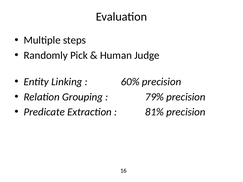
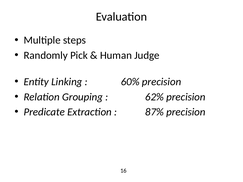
79%: 79% -> 62%
81%: 81% -> 87%
